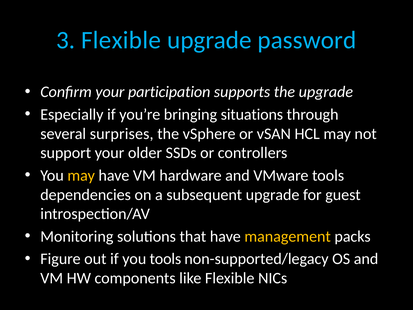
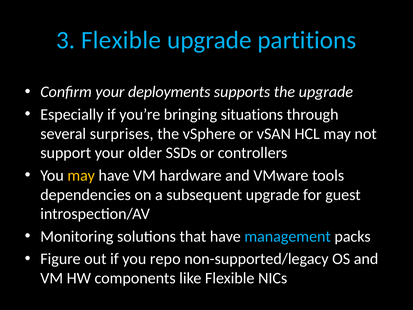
password: password -> partitions
participation: participation -> deployments
management colour: yellow -> light blue
you tools: tools -> repo
